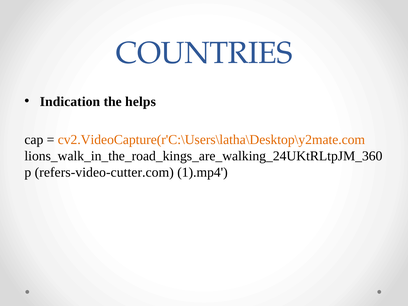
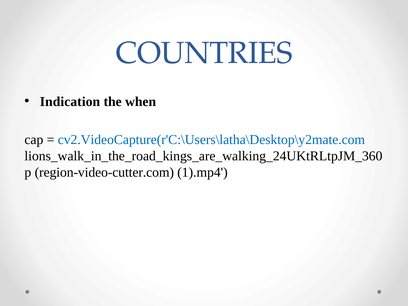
helps: helps -> when
cv2.VideoCapture(r'C:\Users\latha\Desktop\y2mate.com colour: orange -> blue
refers-video-cutter.com: refers-video-cutter.com -> region-video-cutter.com
